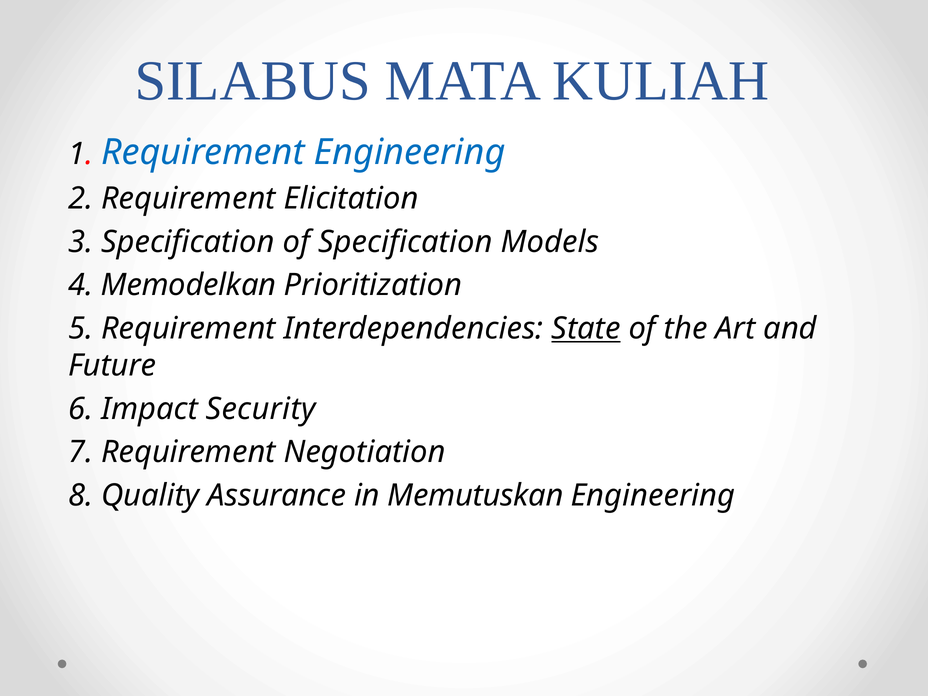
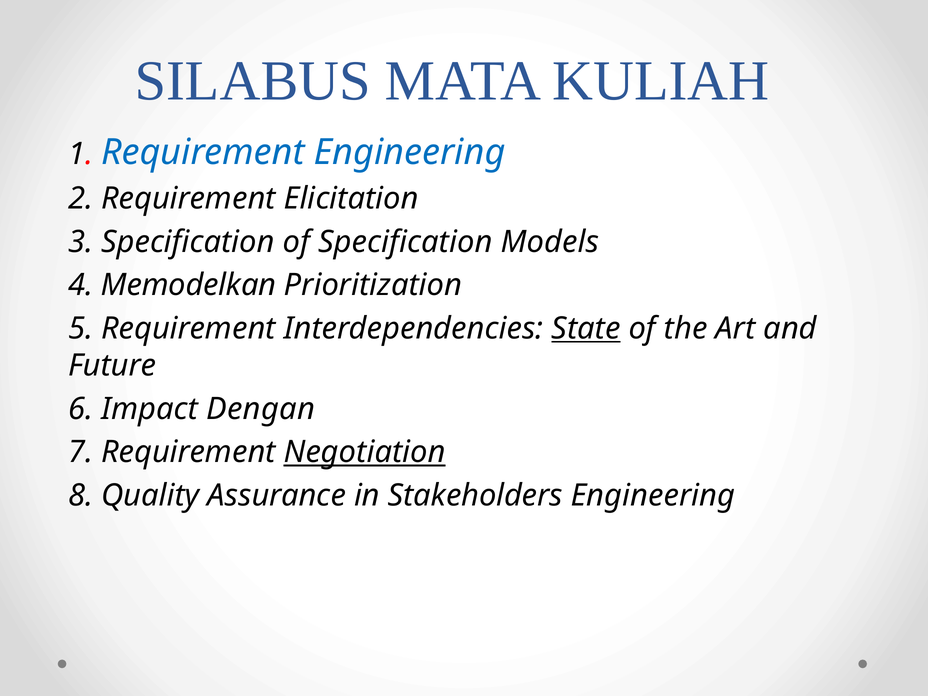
Security: Security -> Dengan
Negotiation underline: none -> present
Memutuskan: Memutuskan -> Stakeholders
